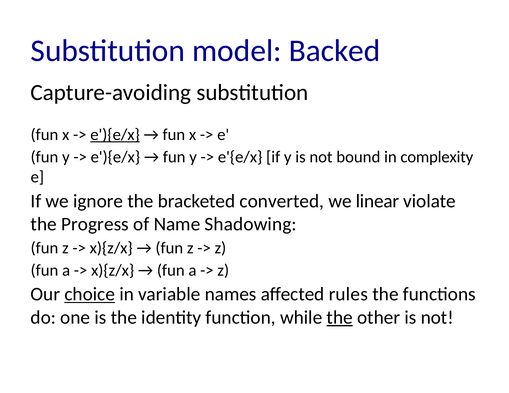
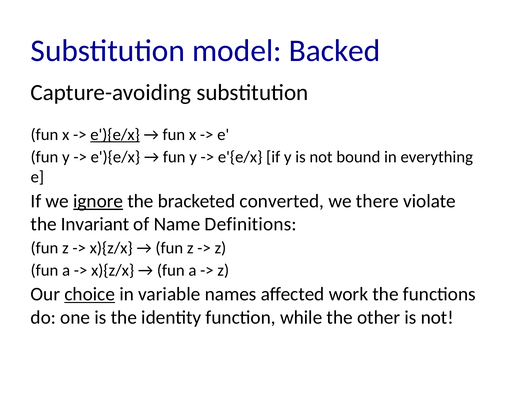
complexity: complexity -> everything
ignore underline: none -> present
linear: linear -> there
Progress: Progress -> Invariant
Shadowing: Shadowing -> Definitions
rules: rules -> work
the at (340, 318) underline: present -> none
